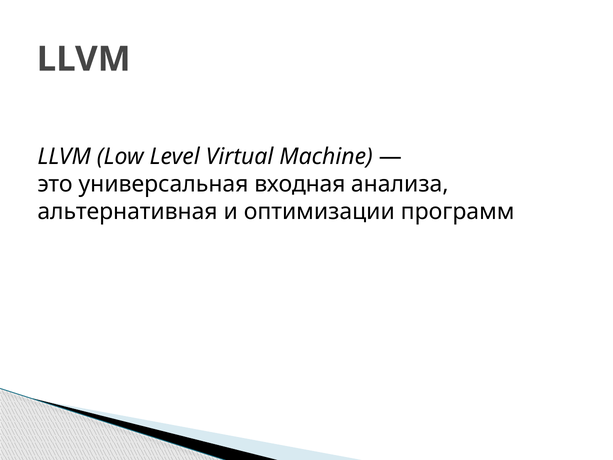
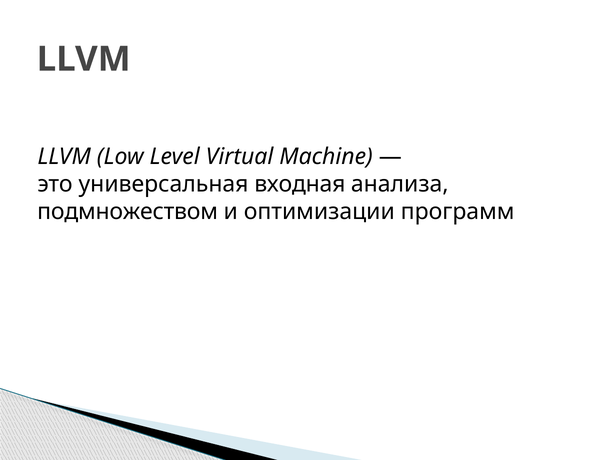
альтернативная: альтернативная -> подмножеством
